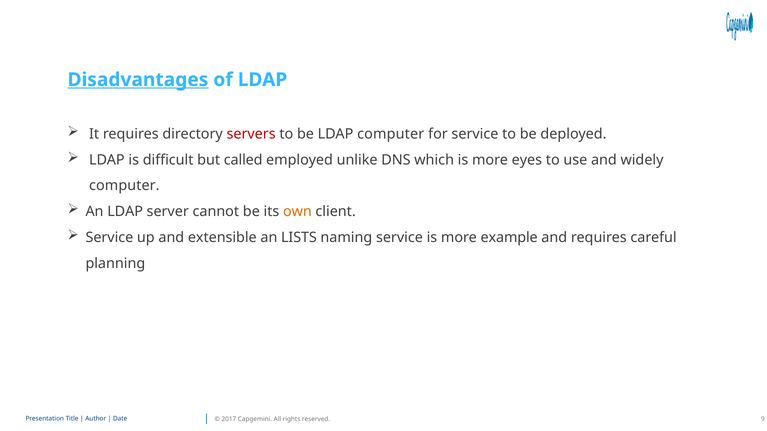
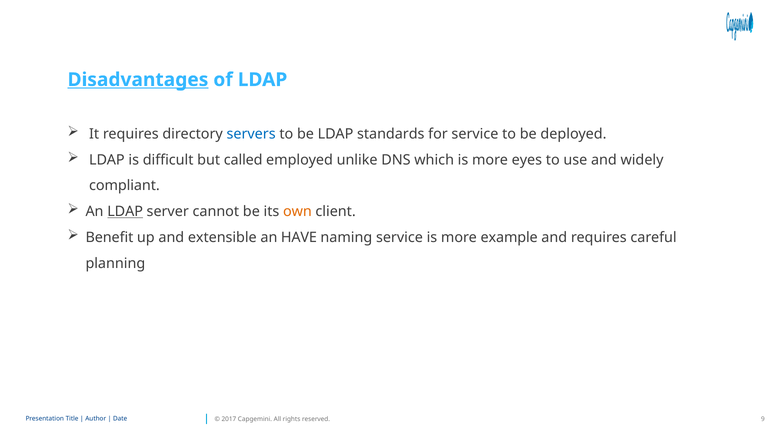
servers colour: red -> blue
LDAP computer: computer -> standards
computer at (124, 186): computer -> compliant
LDAP at (125, 212) underline: none -> present
Service at (109, 238): Service -> Benefit
LISTS: LISTS -> HAVE
